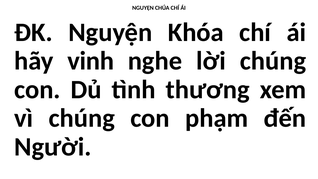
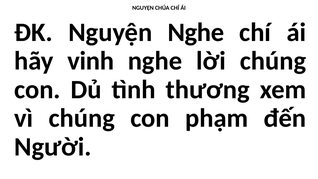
Nguyện Khóa: Khóa -> Nghe
